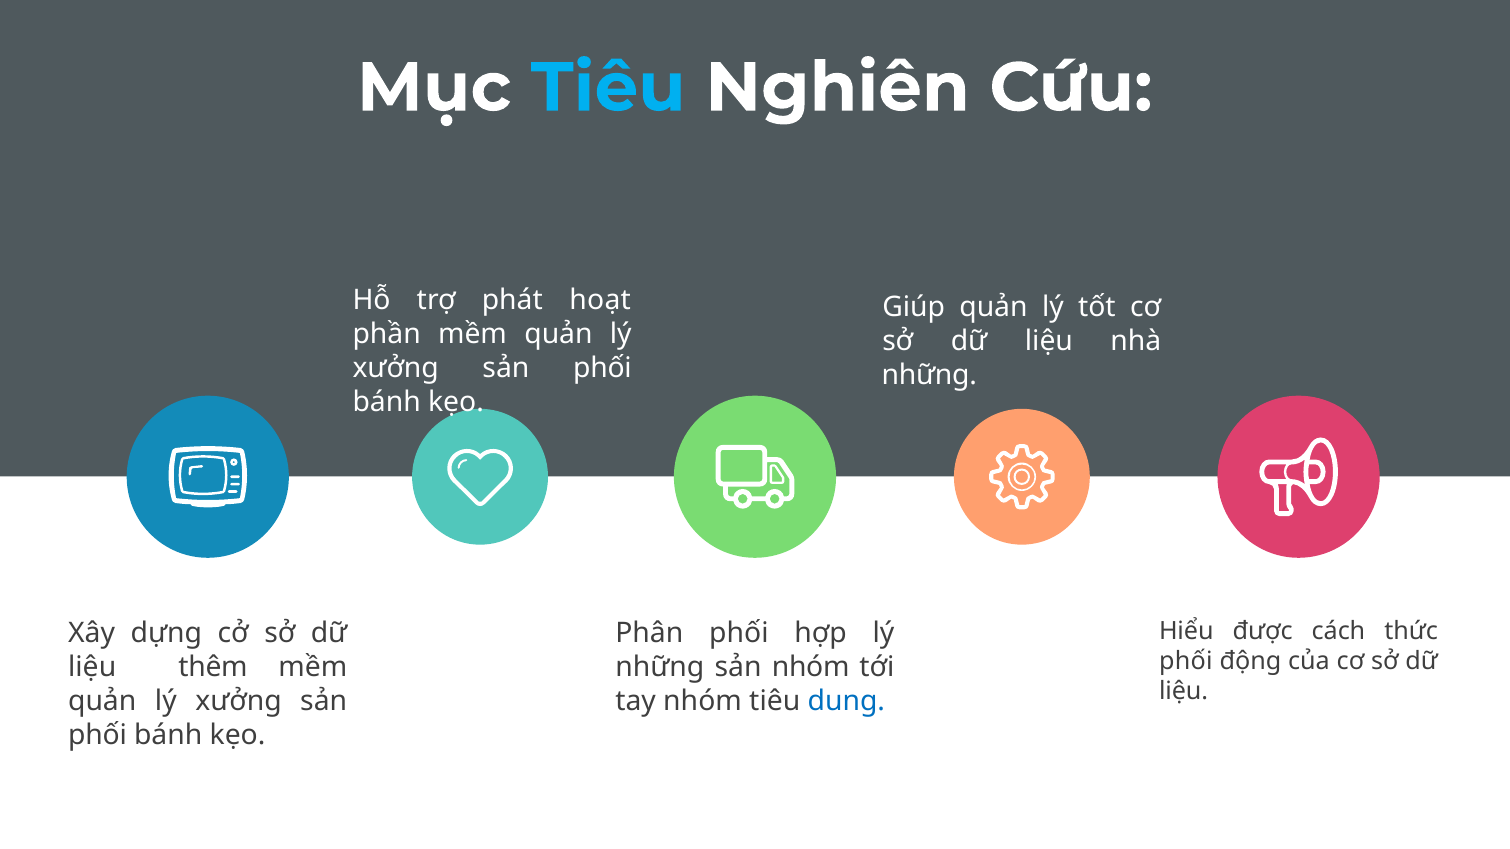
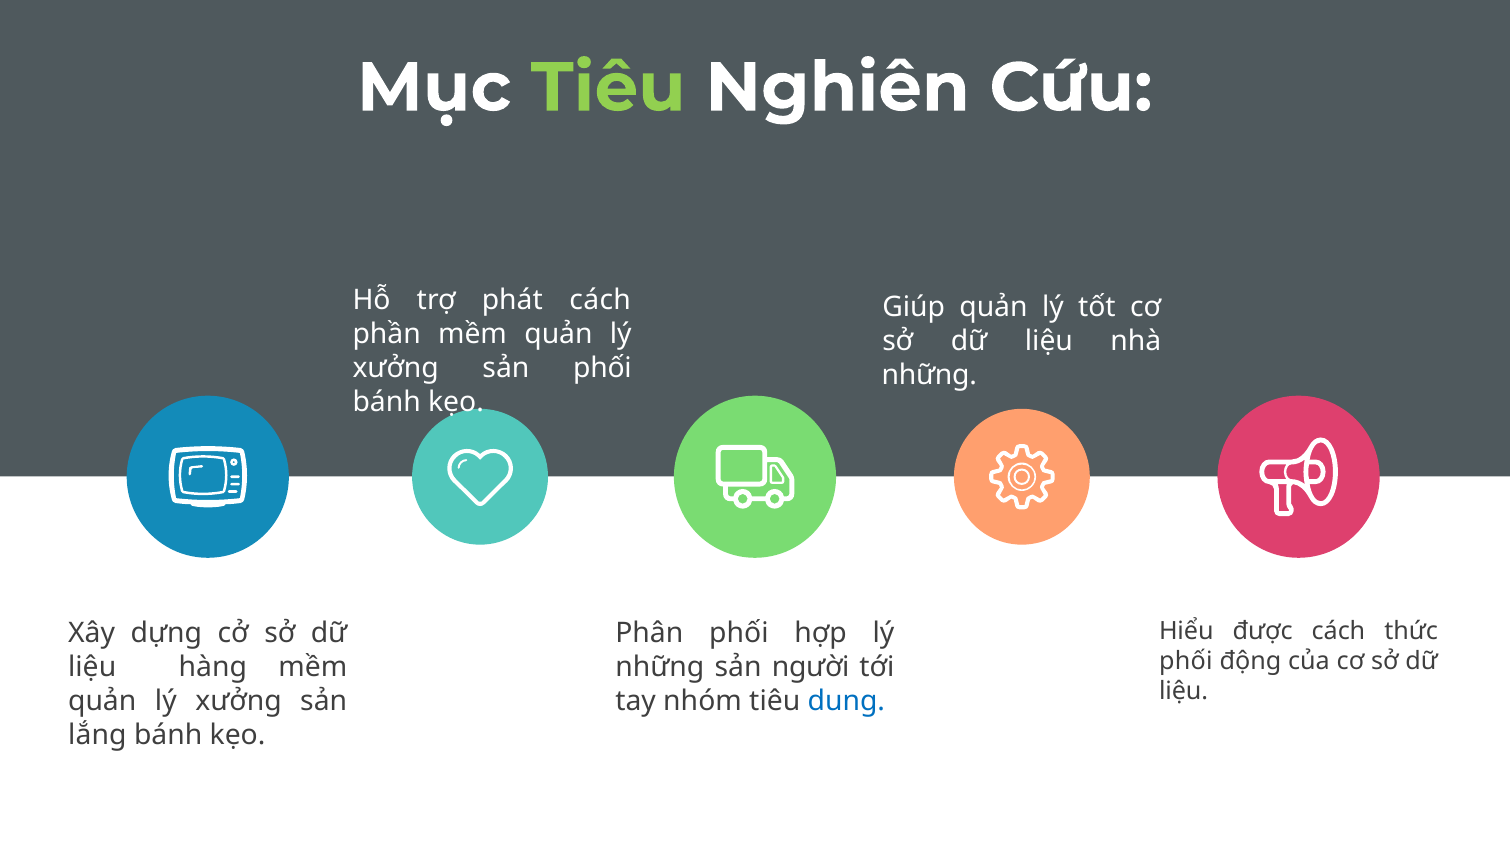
Tiêu at (608, 88) colour: light blue -> light green
phát hoạt: hoạt -> cách
thêm: thêm -> hàng
sản nhóm: nhóm -> người
phối at (98, 735): phối -> lắng
